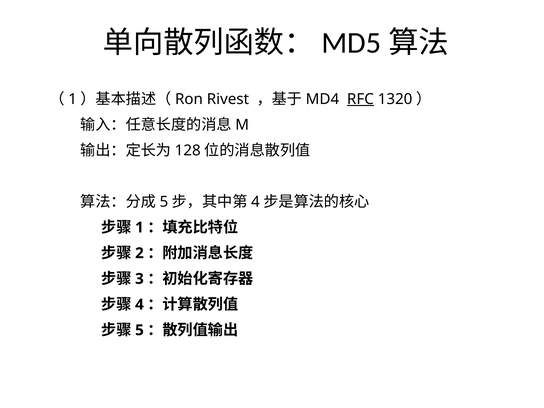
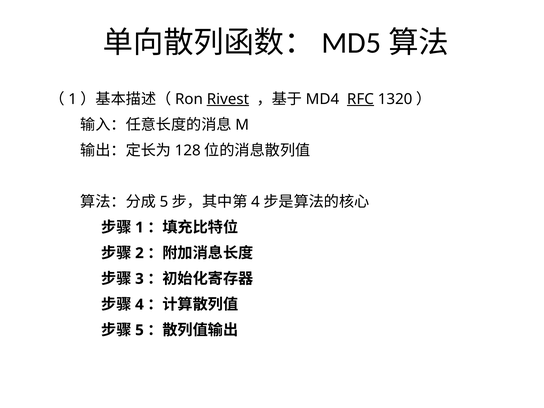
Rivest underline: none -> present
